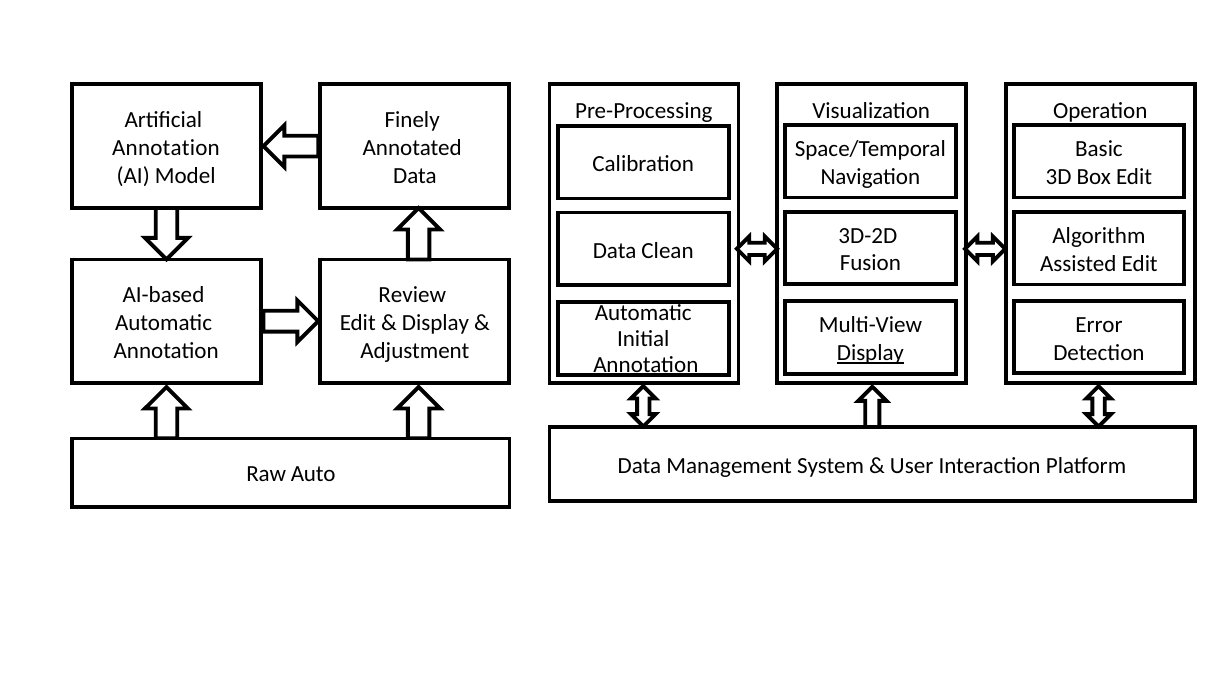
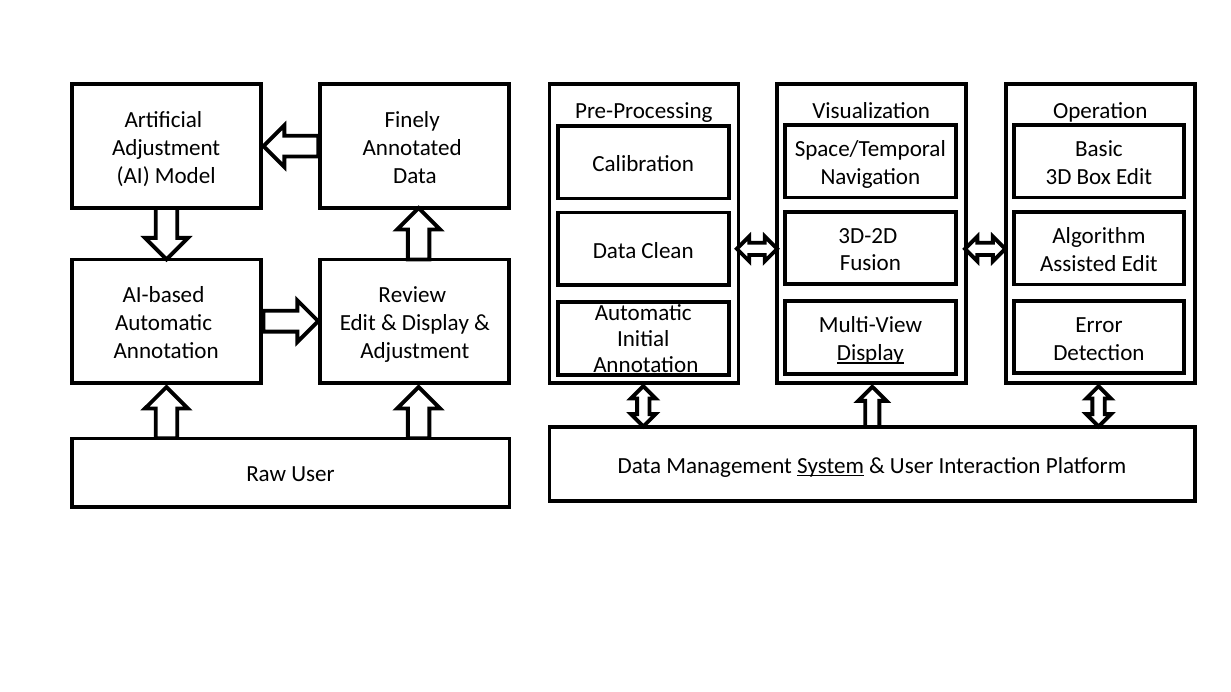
Annotation at (166, 148): Annotation -> Adjustment
System underline: none -> present
Raw Auto: Auto -> User
